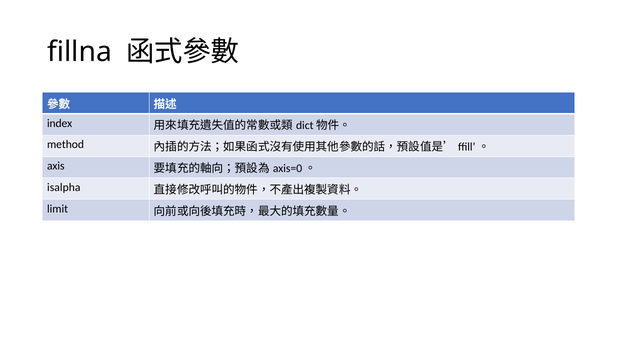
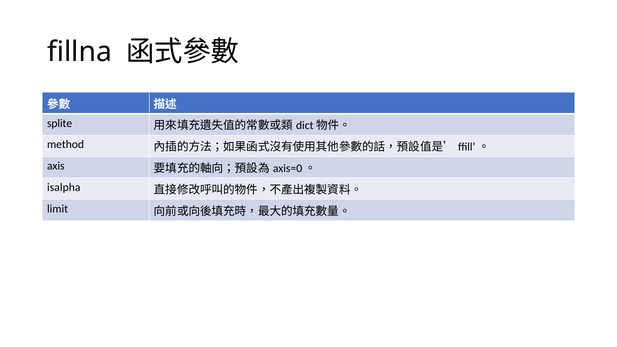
index: index -> splite
